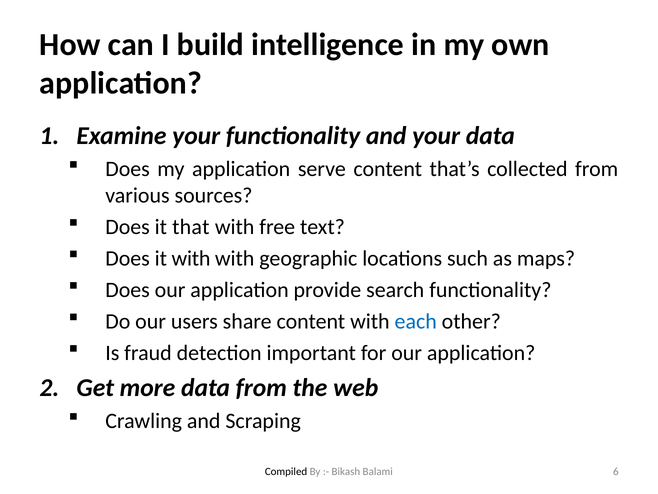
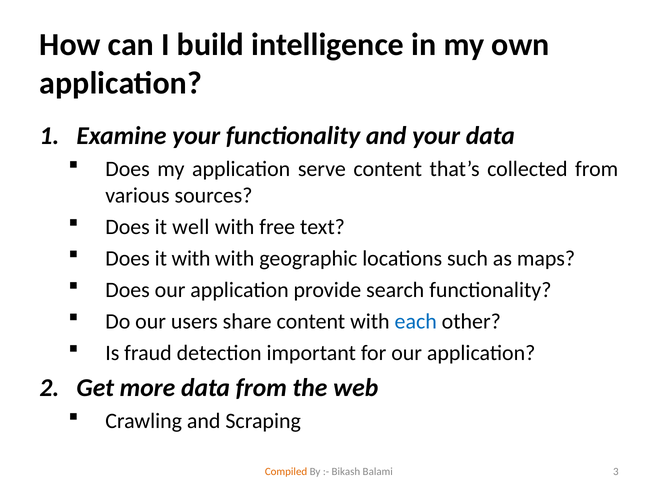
that: that -> well
Compiled colour: black -> orange
6: 6 -> 3
